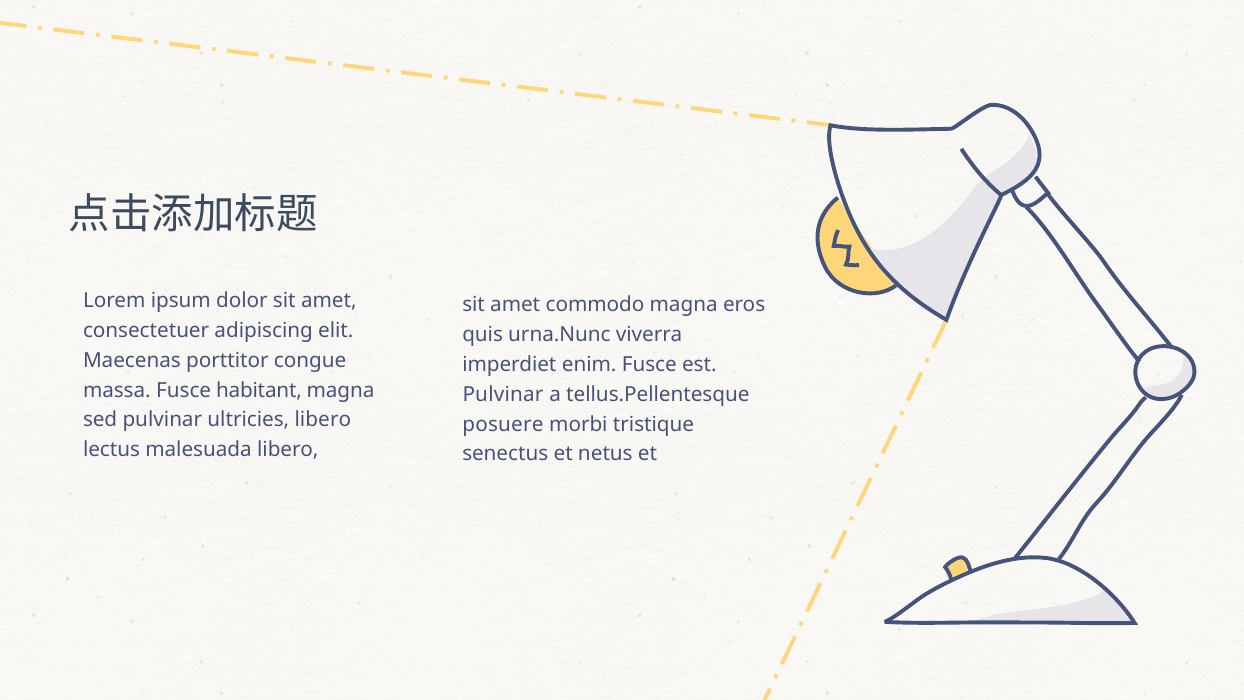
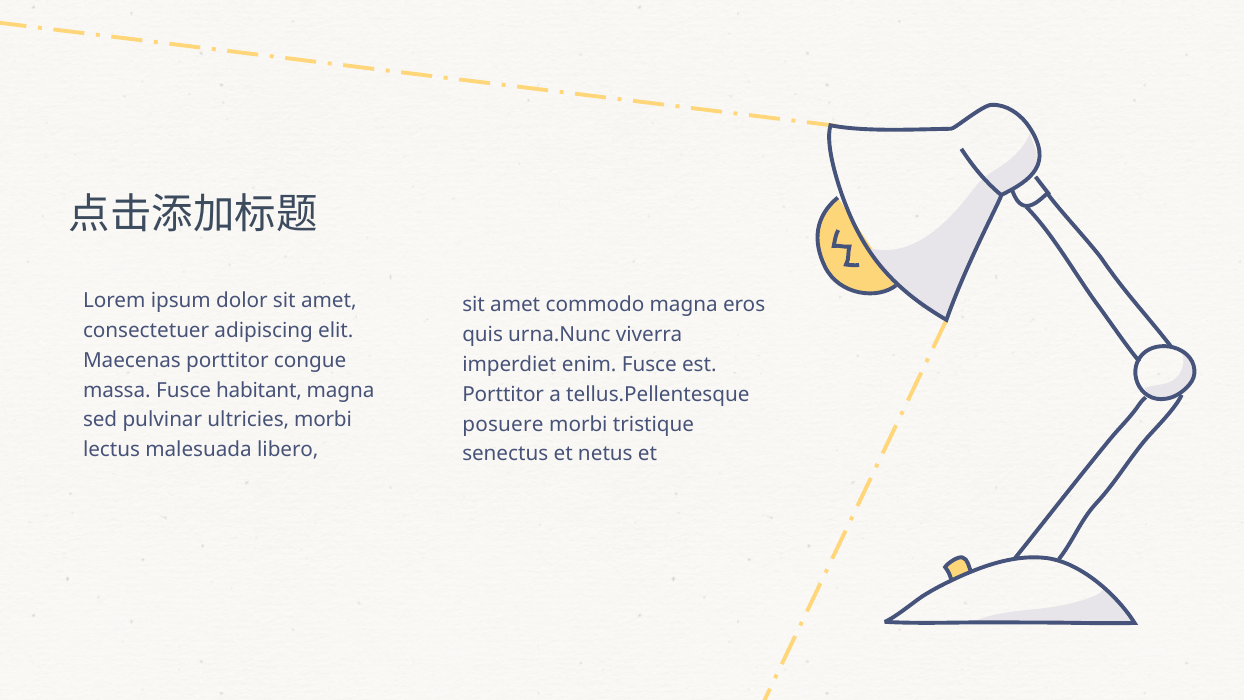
Pulvinar at (503, 394): Pulvinar -> Porttitor
ultricies libero: libero -> morbi
